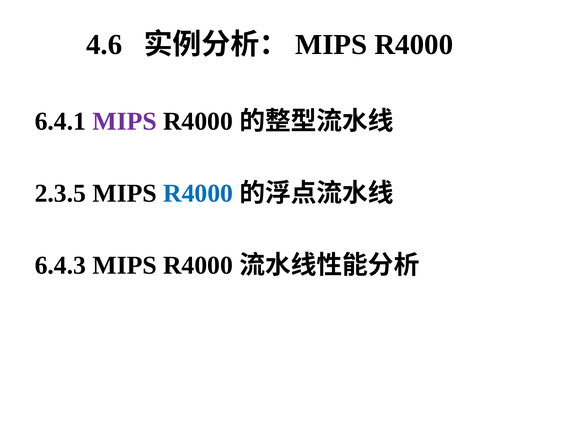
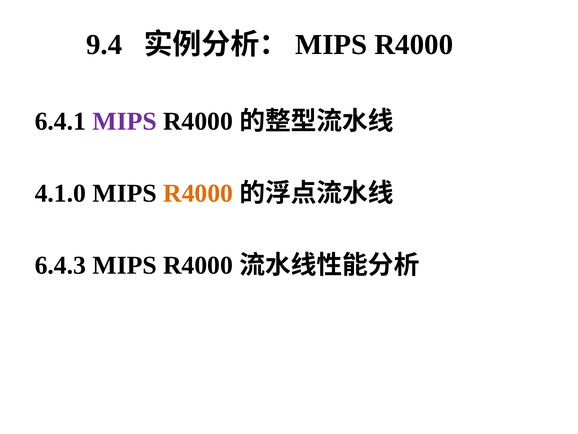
4.6: 4.6 -> 9.4
2.3.5: 2.3.5 -> 4.1.0
R4000 at (198, 193) colour: blue -> orange
